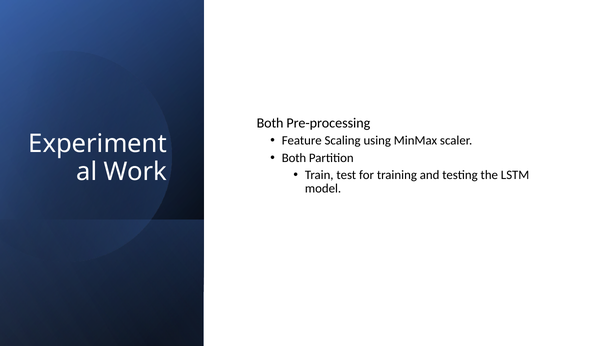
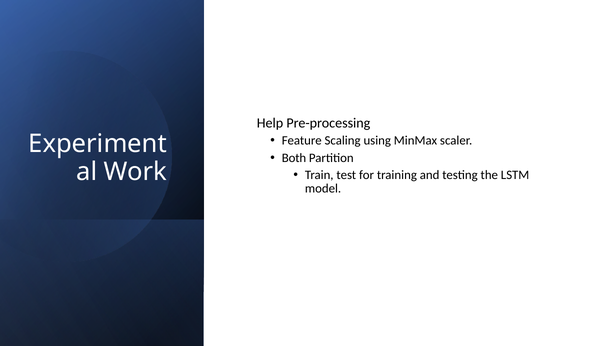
Both at (270, 123): Both -> Help
